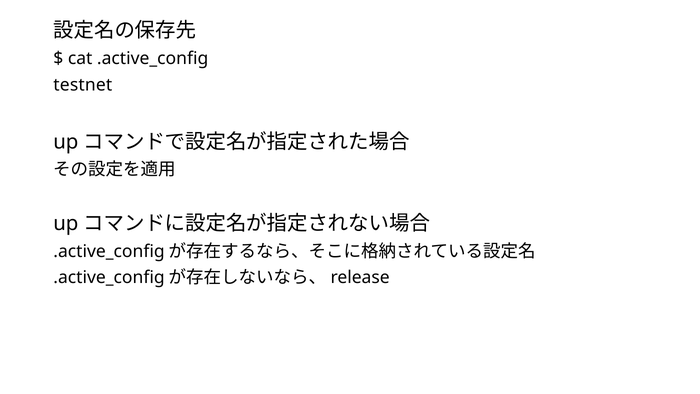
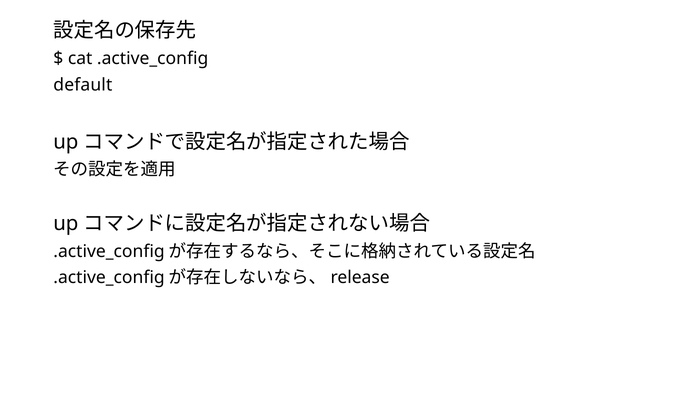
testnet: testnet -> default
